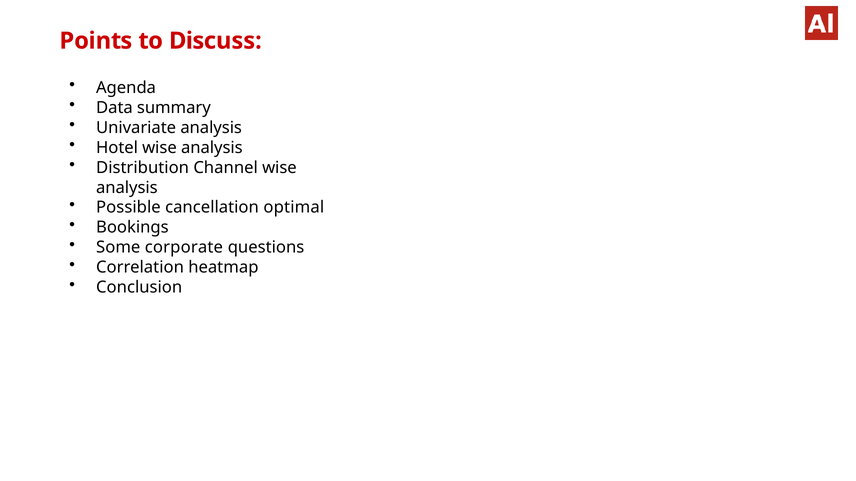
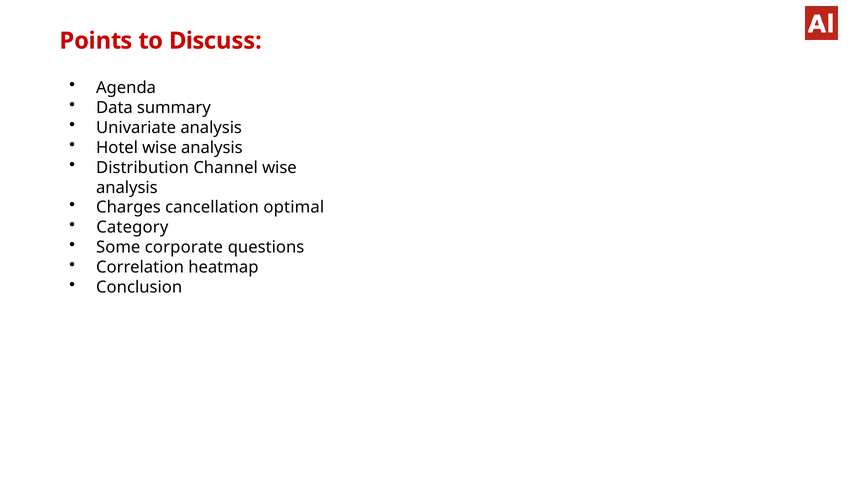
Possible: Possible -> Charges
Bookings: Bookings -> Category
